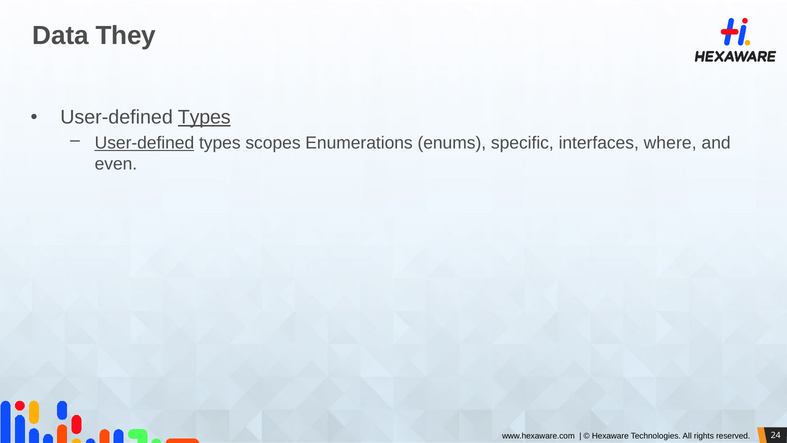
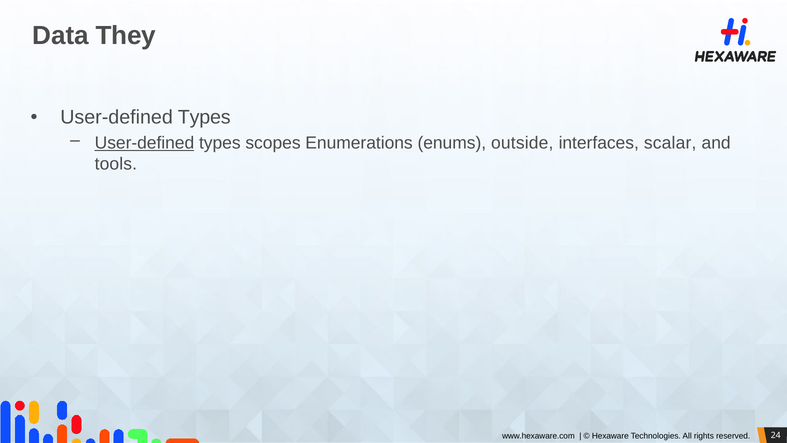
Types at (204, 117) underline: present -> none
specific: specific -> outside
where: where -> scalar
even: even -> tools
